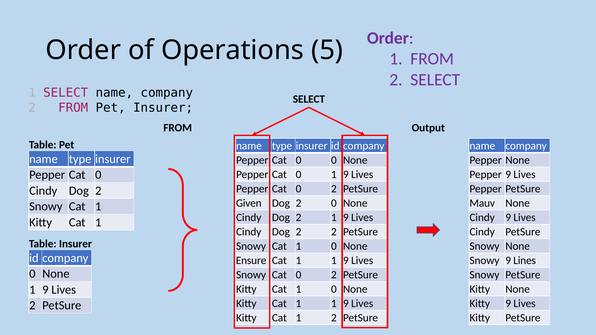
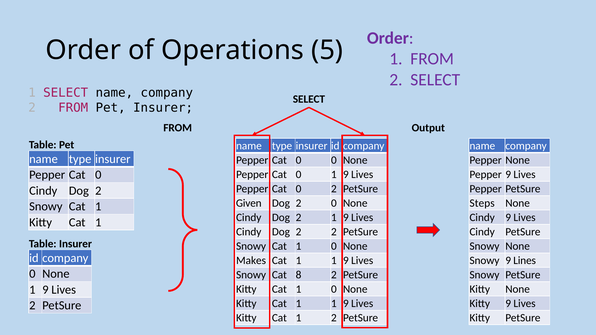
Mauv: Mauv -> Steps
Ensure: Ensure -> Makes
Snowy Cat 0: 0 -> 8
